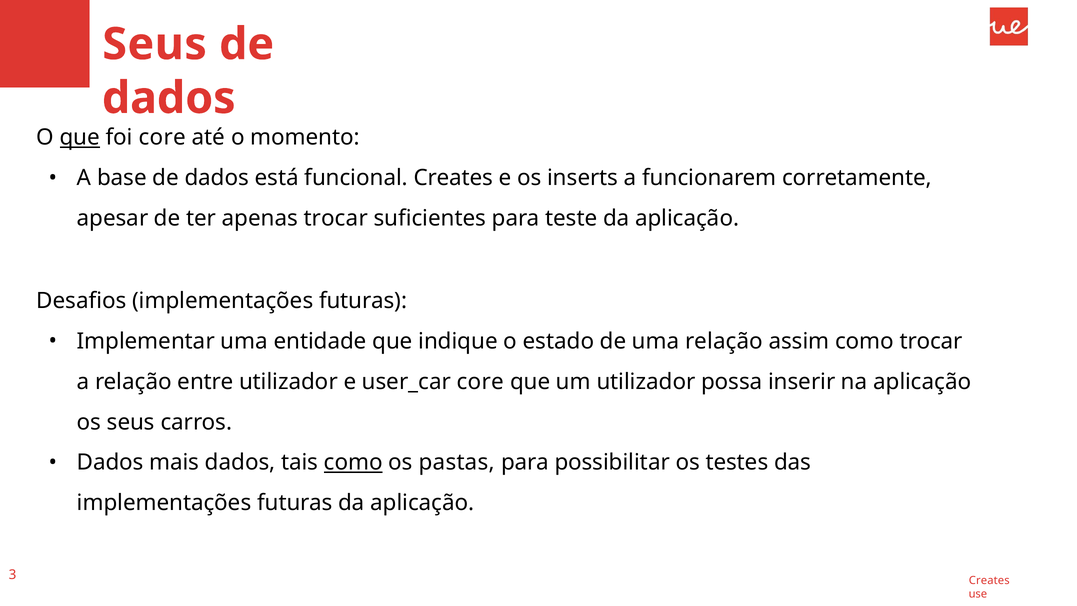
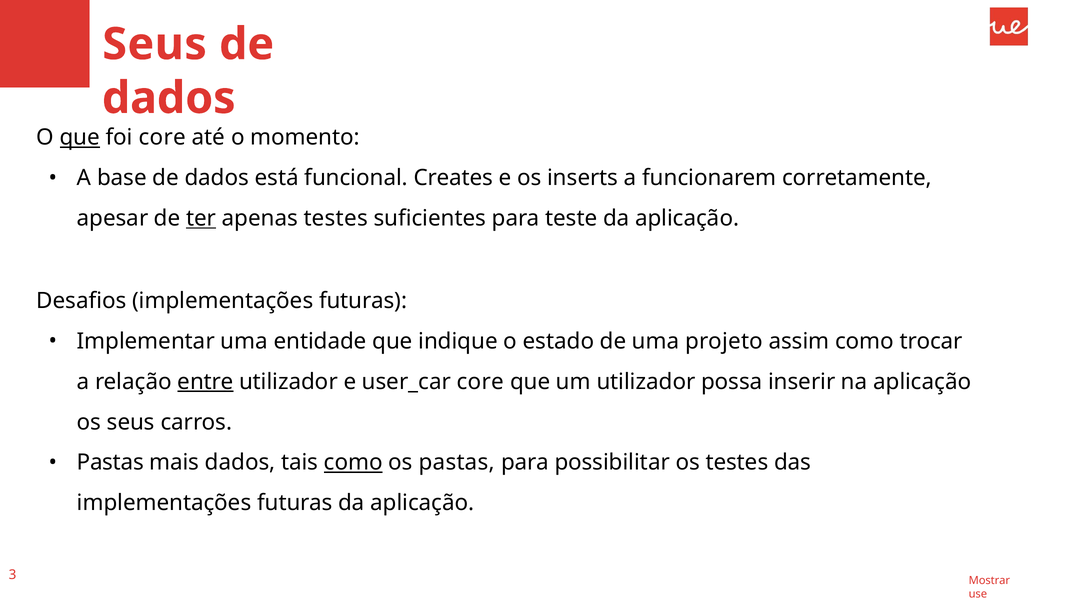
ter underline: none -> present
apenas trocar: trocar -> testes
uma relação: relação -> projeto
entre underline: none -> present
Dados at (110, 462): Dados -> Pastas
3 Creates: Creates -> Mostrar
